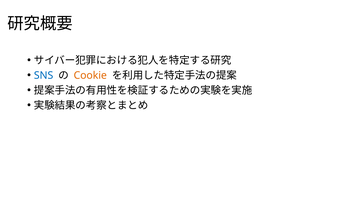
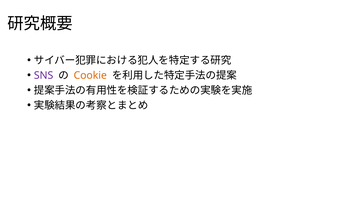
SNS colour: blue -> purple
